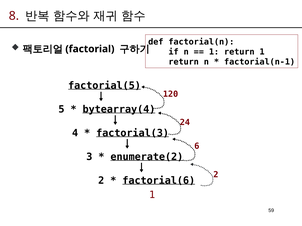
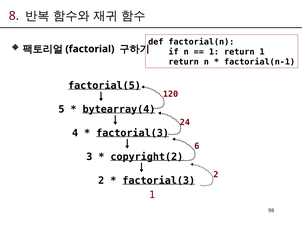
enumerate(2: enumerate(2 -> copyright(2
factorial(6 at (159, 181): factorial(6 -> factorial(3
